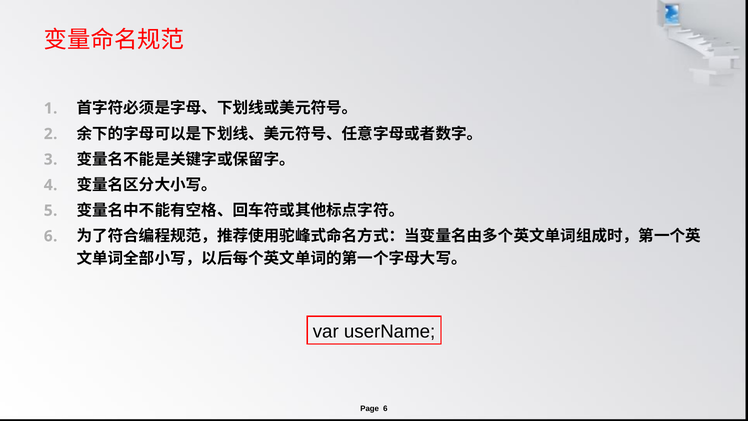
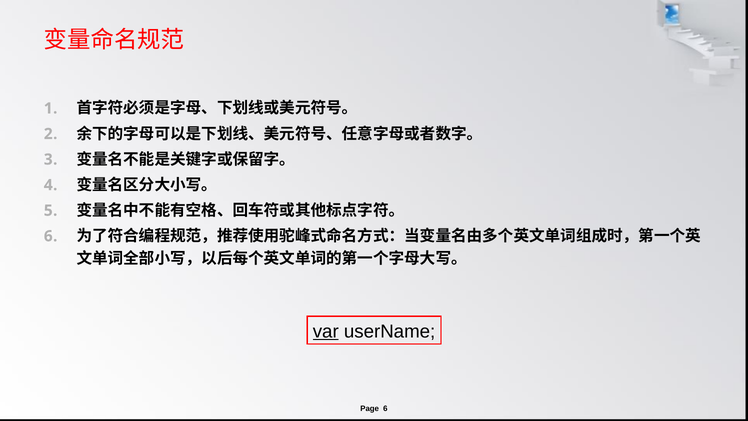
var underline: none -> present
